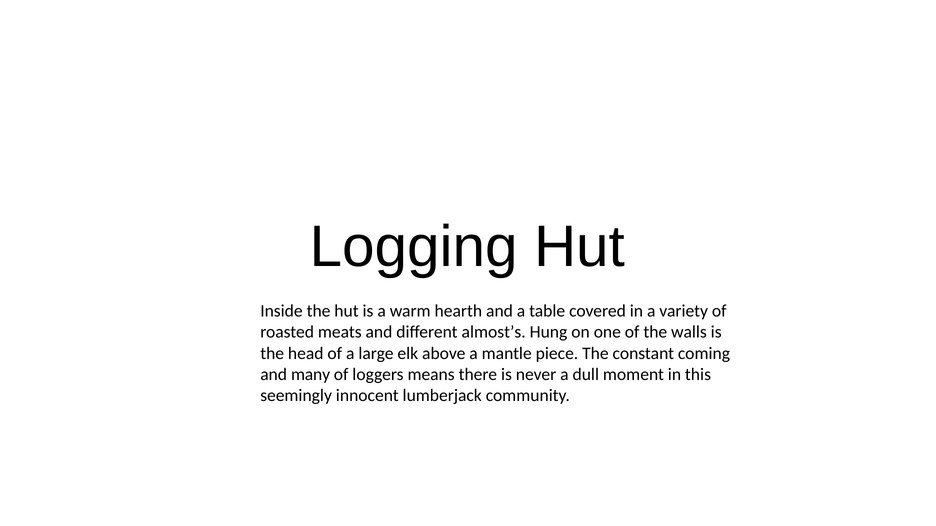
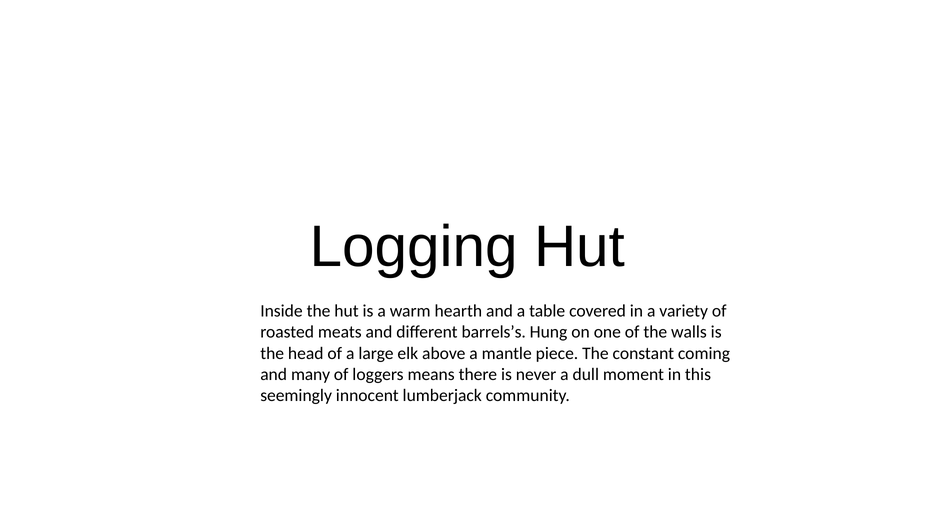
almost’s: almost’s -> barrels’s
